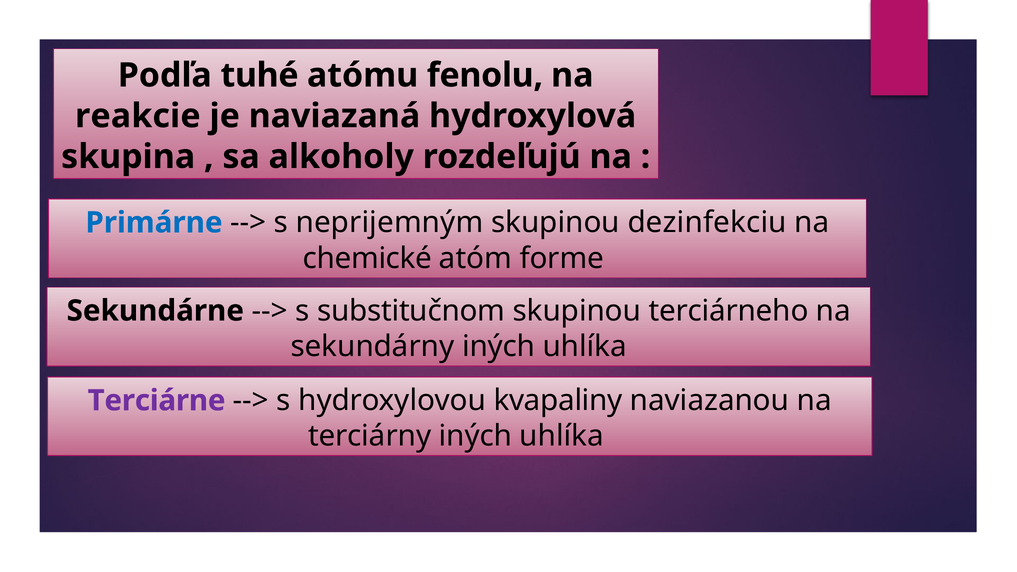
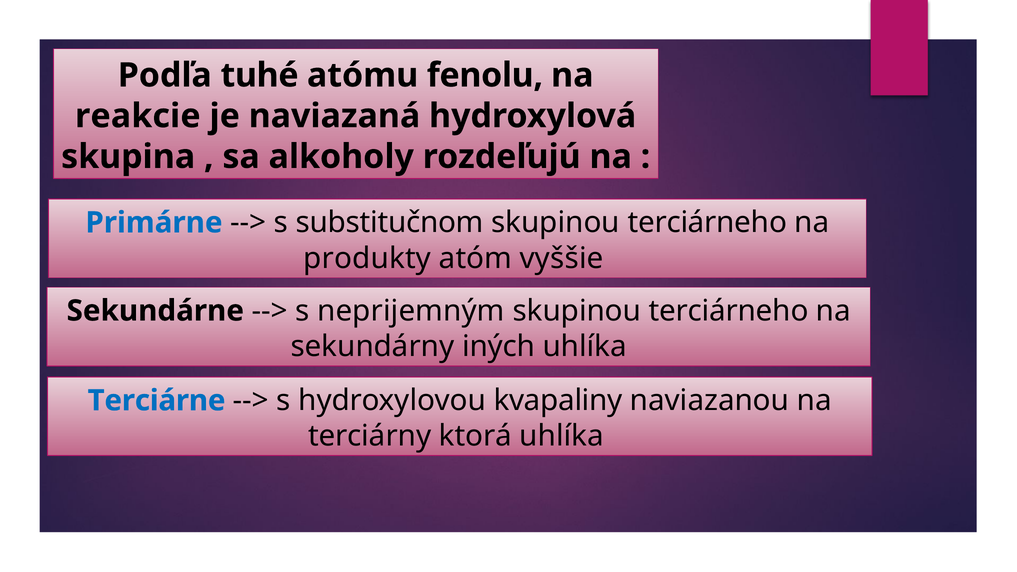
neprijemným: neprijemným -> substitučnom
dezinfekciu at (707, 223): dezinfekciu -> terciárneho
chemické: chemické -> produkty
forme: forme -> vyššie
substitučnom: substitučnom -> neprijemným
Terciárne colour: purple -> blue
terciárny iných: iných -> ktorá
